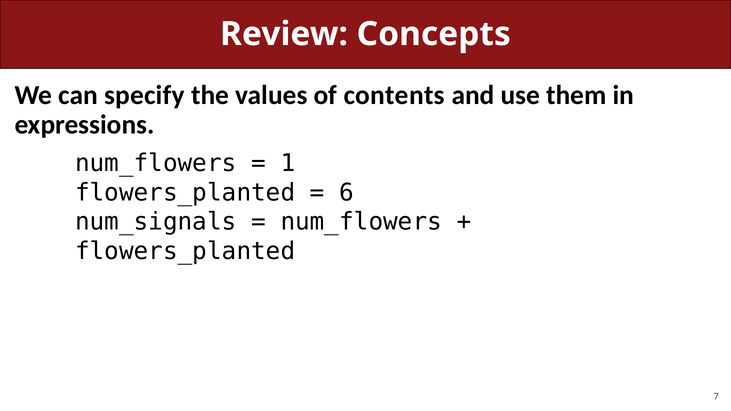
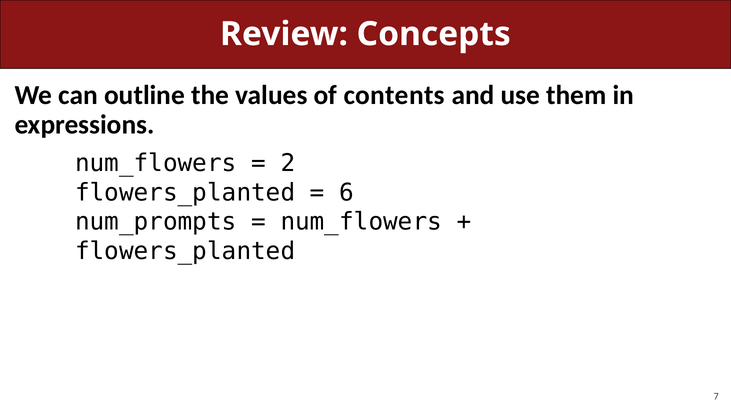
specify: specify -> outline
1: 1 -> 2
num_signals: num_signals -> num_prompts
